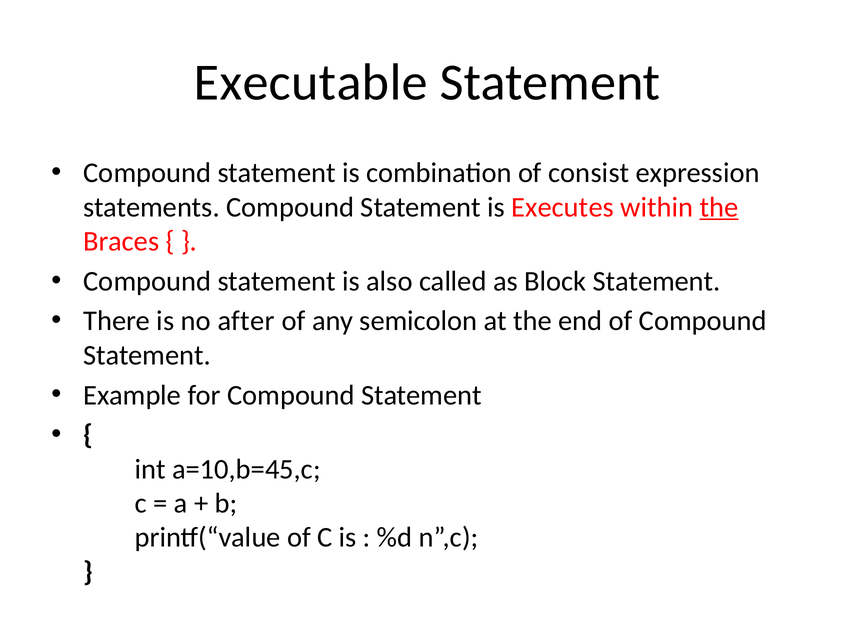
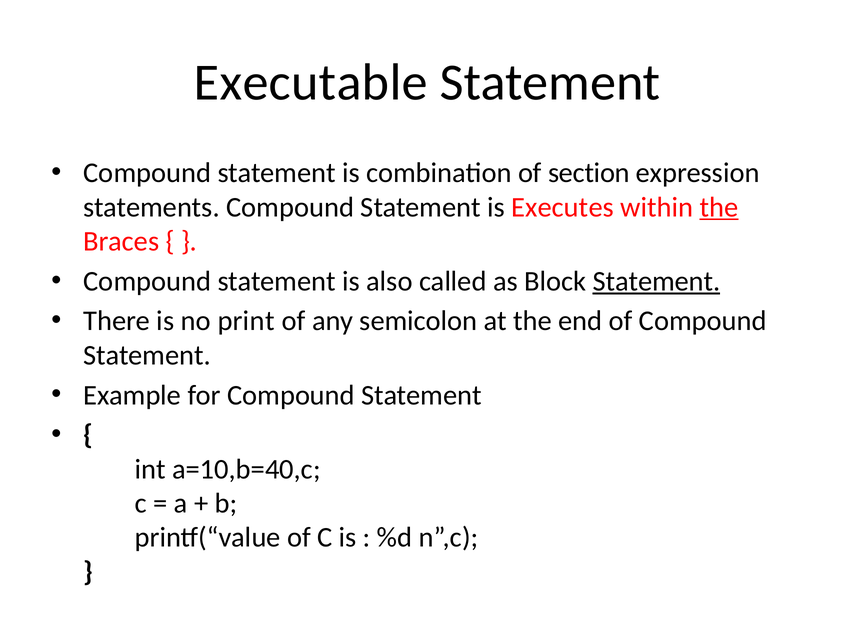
consist: consist -> section
Statement at (657, 281) underline: none -> present
after: after -> print
a=10,b=45,c: a=10,b=45,c -> a=10,b=40,c
